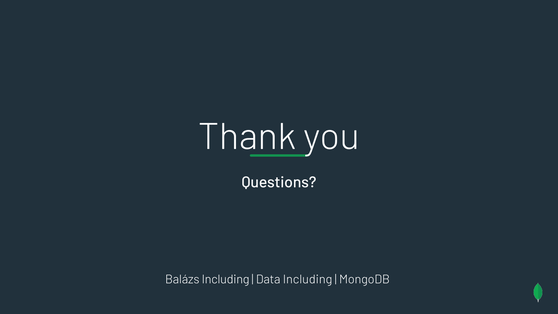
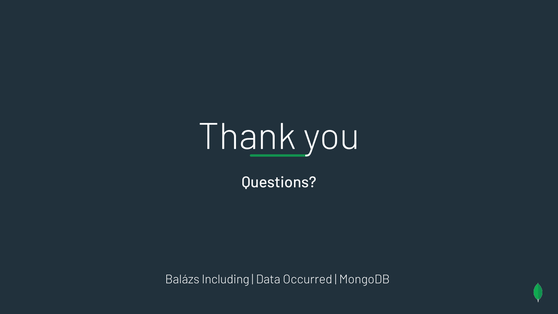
Data Including: Including -> Occurred
